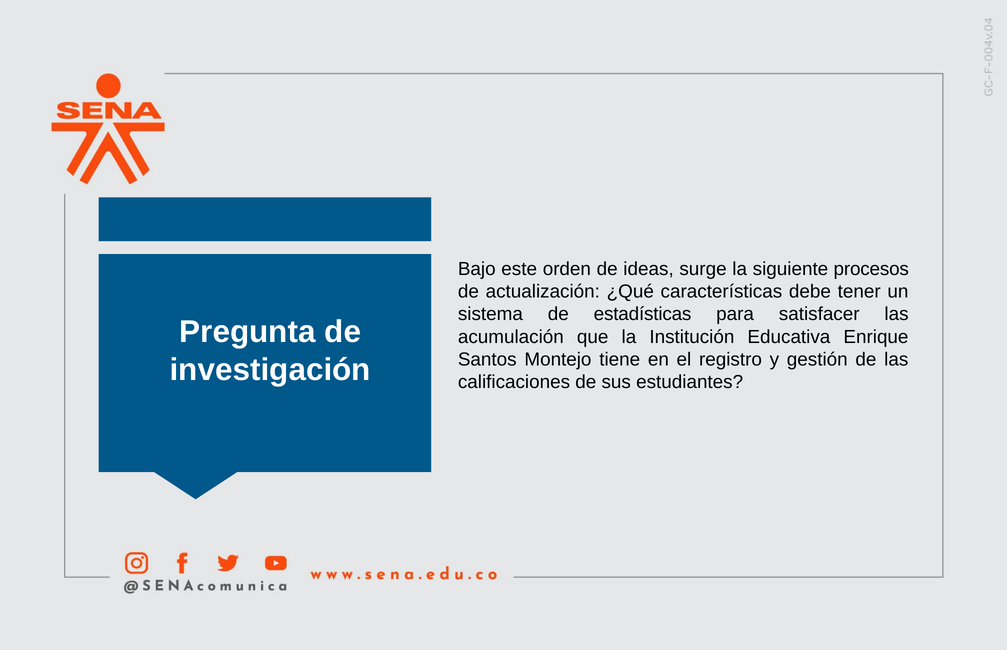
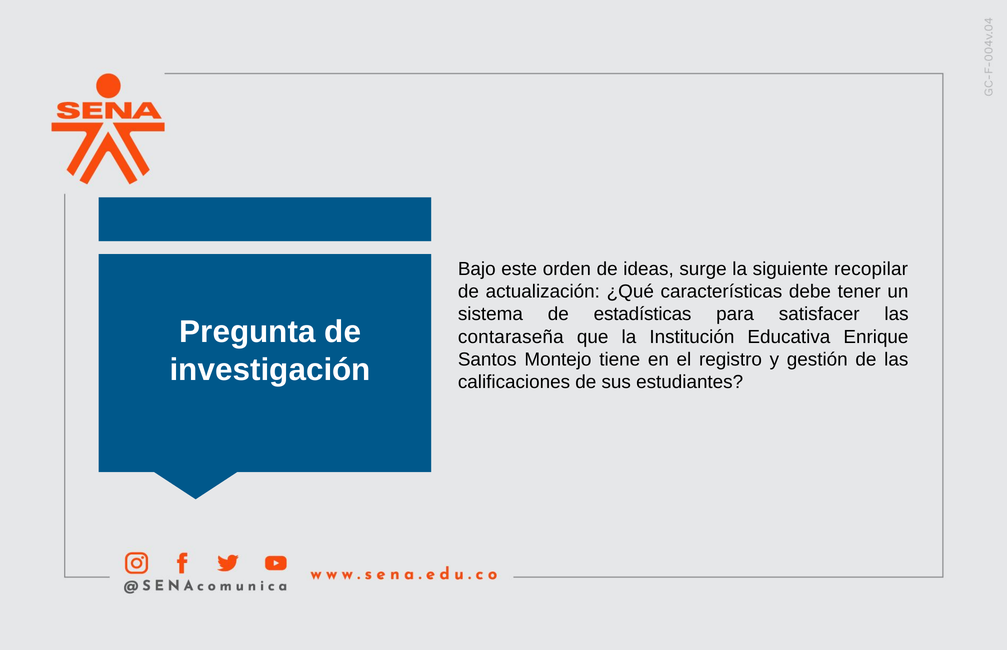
procesos: procesos -> recopilar
acumulación: acumulación -> contaraseña
